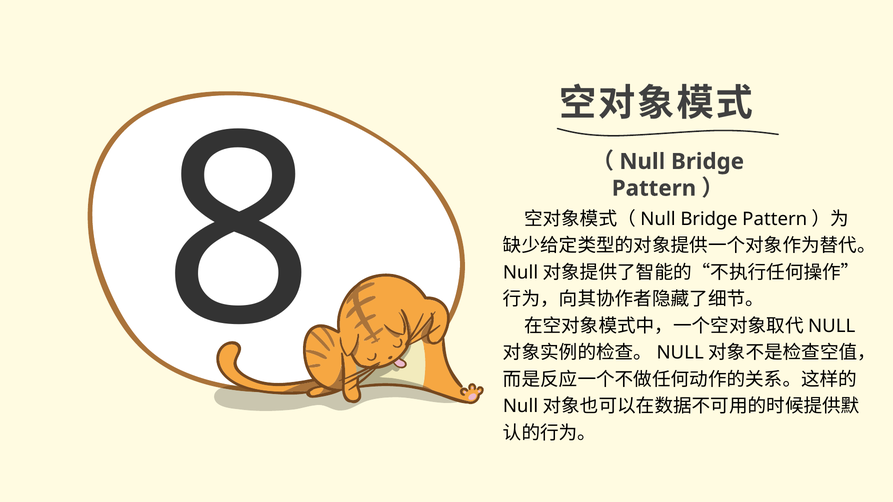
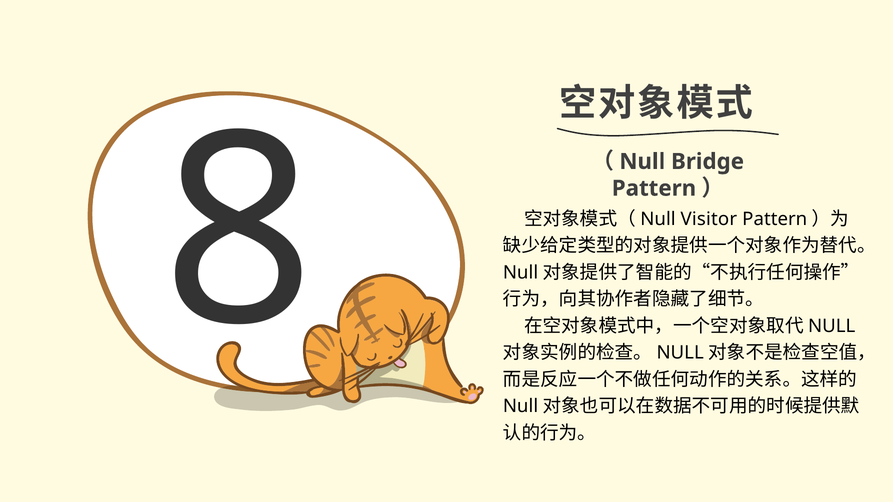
Bridge at (709, 219): Bridge -> Visitor
